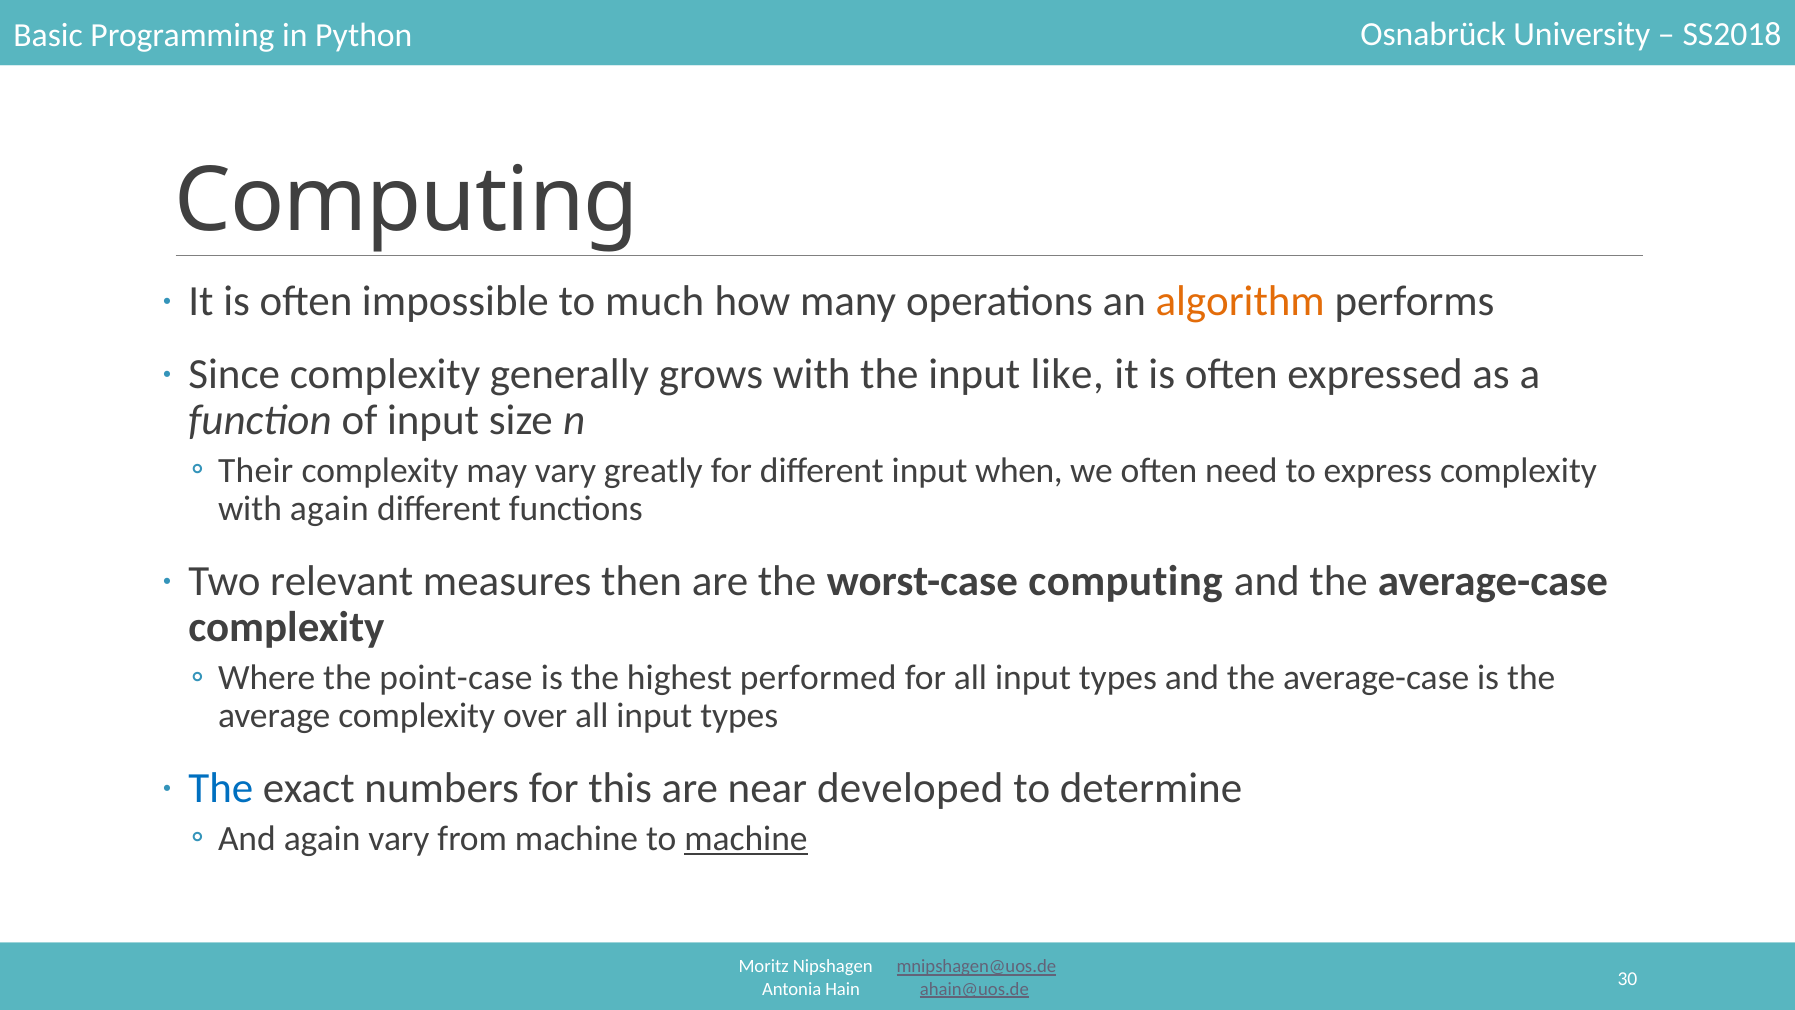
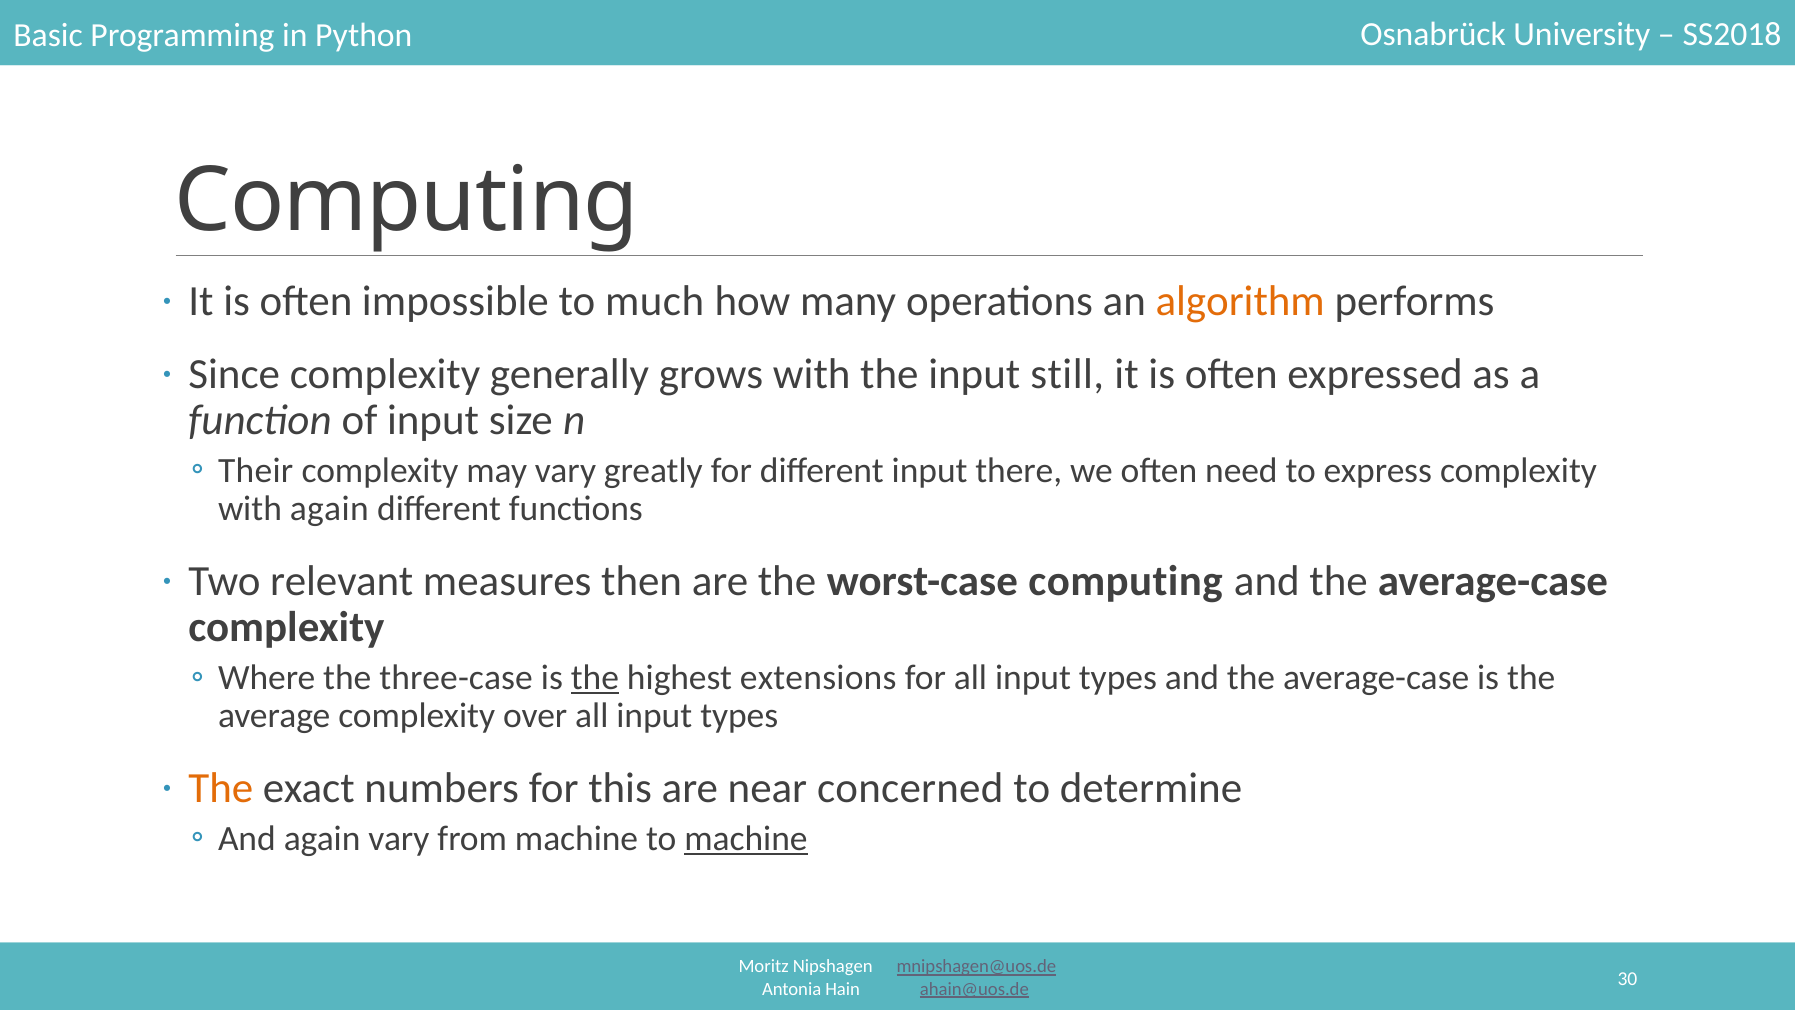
like: like -> still
when: when -> there
point-case: point-case -> three-case
the at (595, 677) underline: none -> present
performed: performed -> extensions
The at (221, 788) colour: blue -> orange
developed: developed -> concerned
